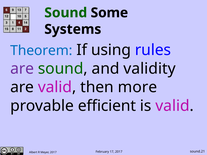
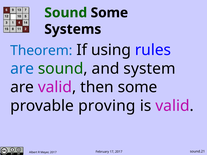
are at (22, 69) colour: purple -> blue
validity: validity -> system
then more: more -> some
efficient: efficient -> proving
